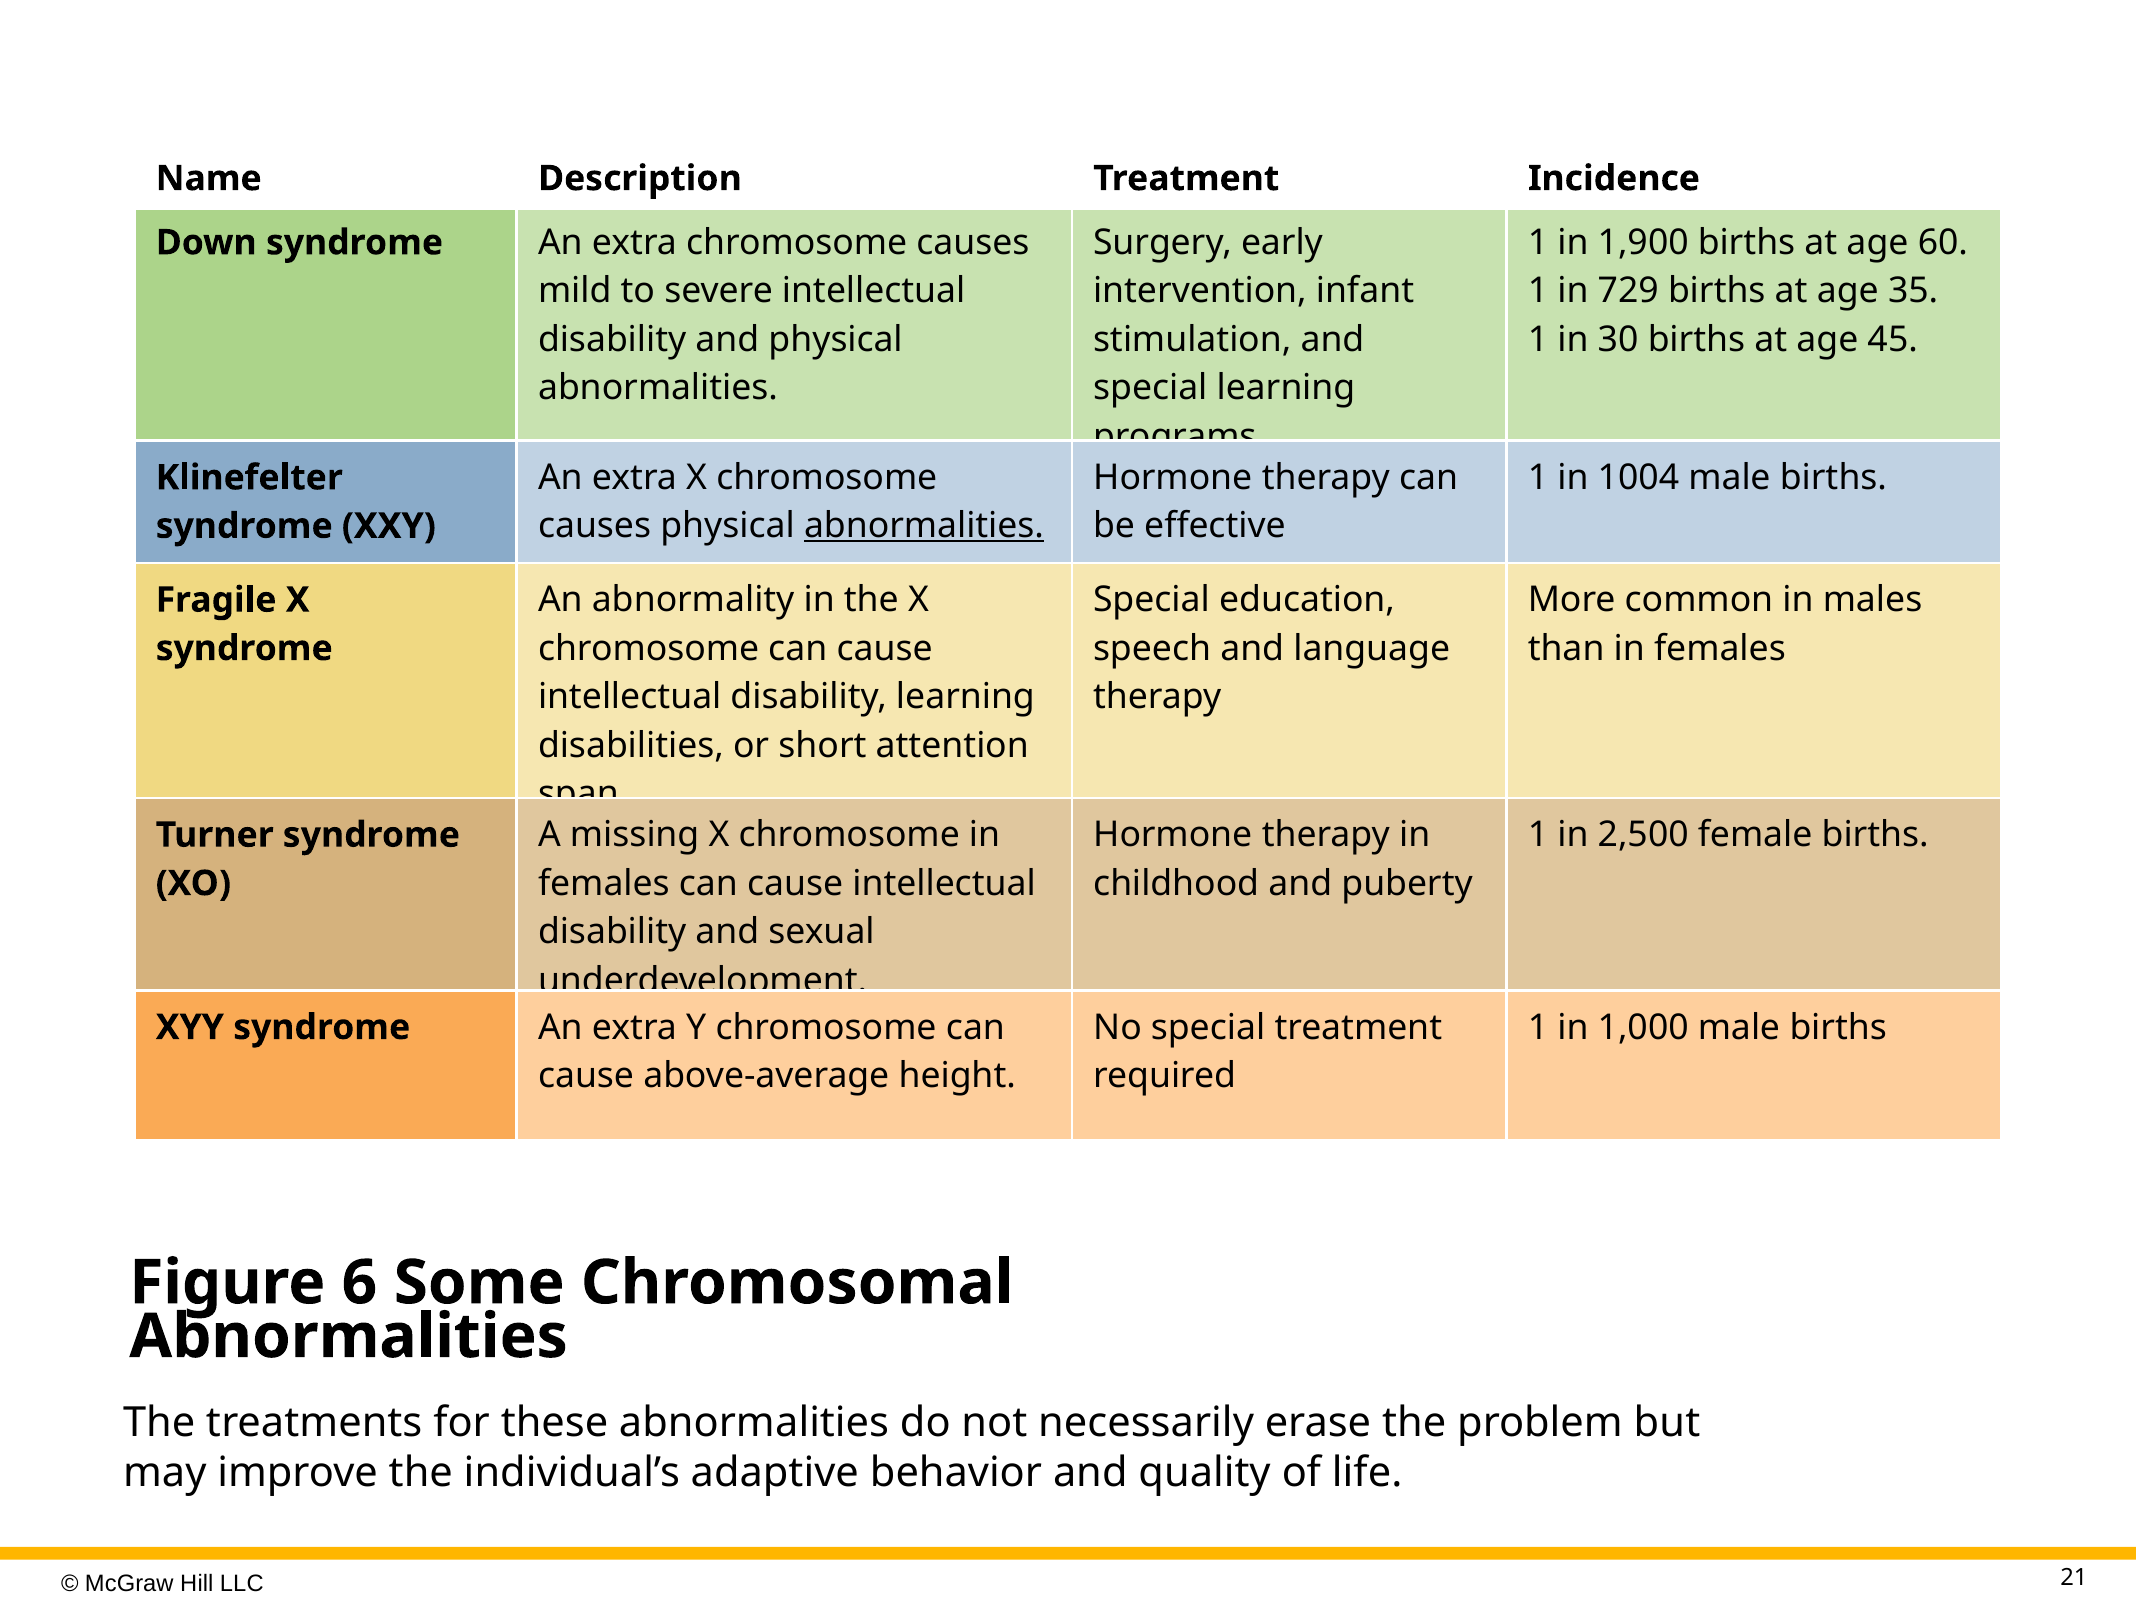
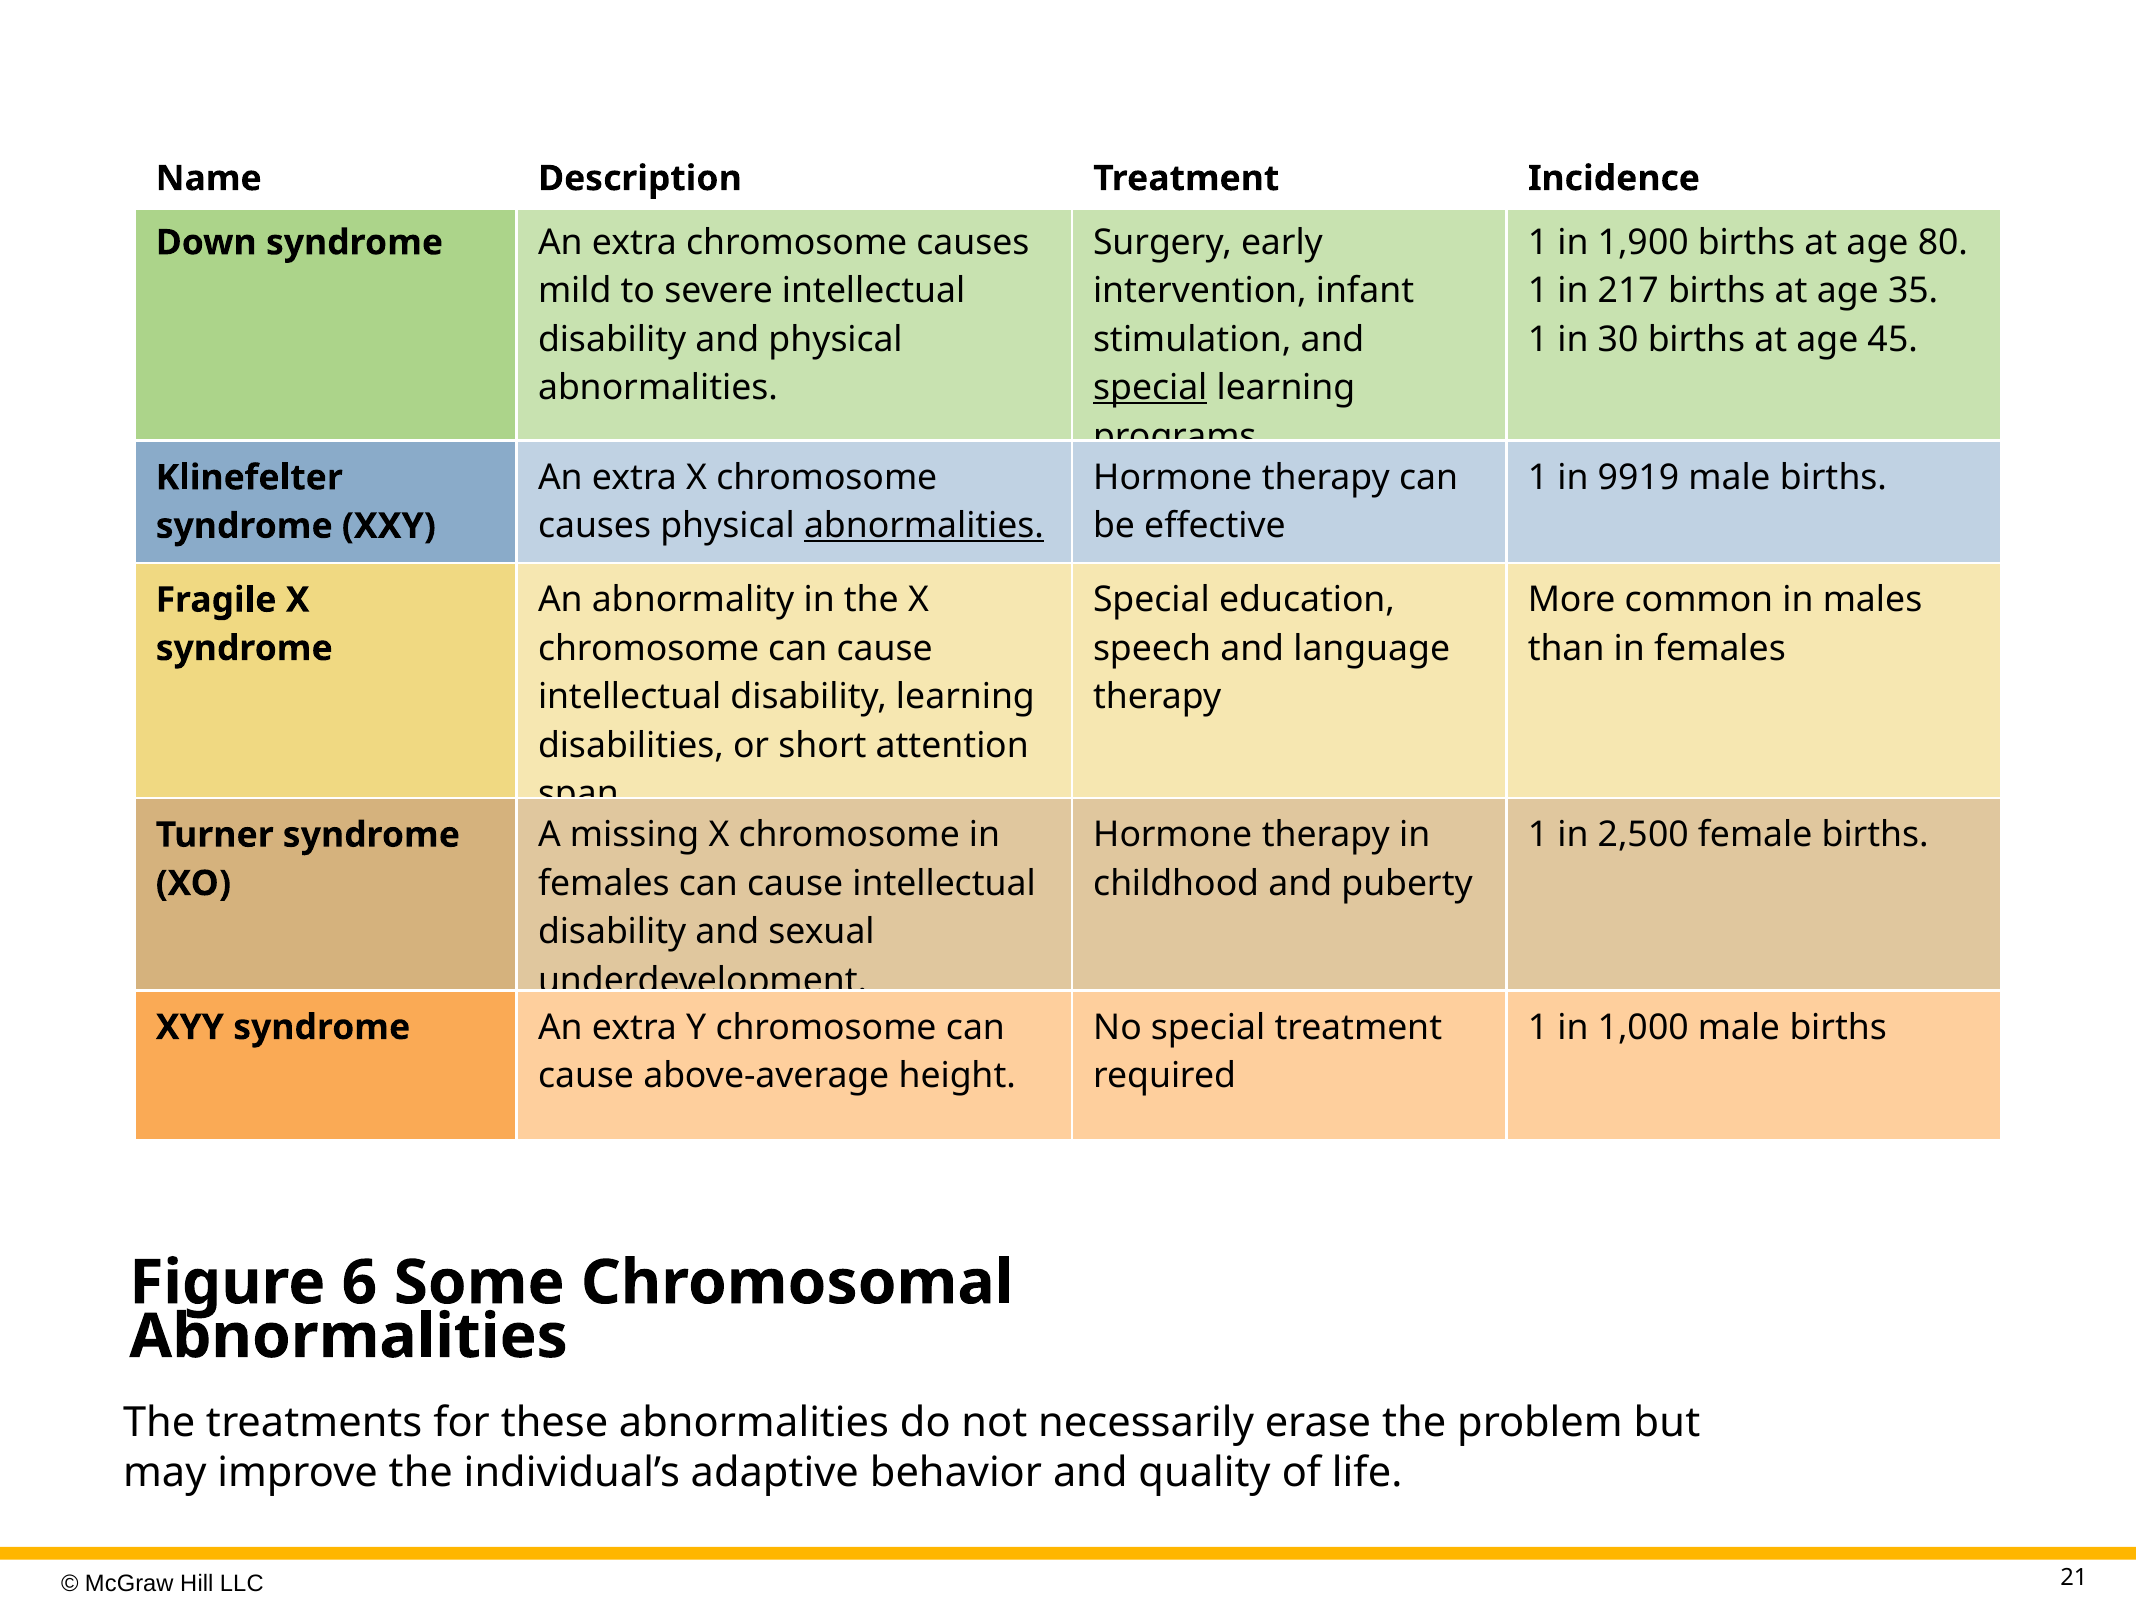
60: 60 -> 80
729: 729 -> 217
special at (1150, 388) underline: none -> present
1004: 1004 -> 9919
